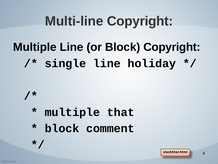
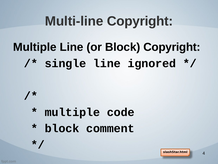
holiday: holiday -> ignored
that: that -> code
